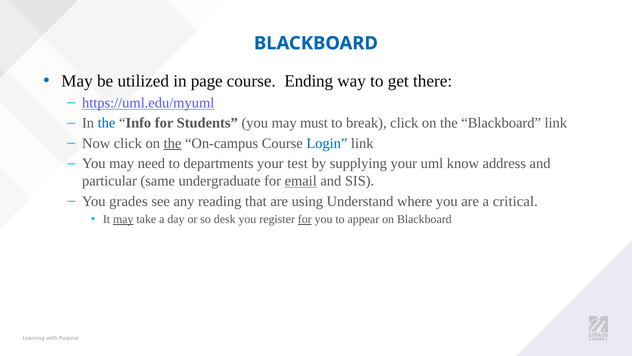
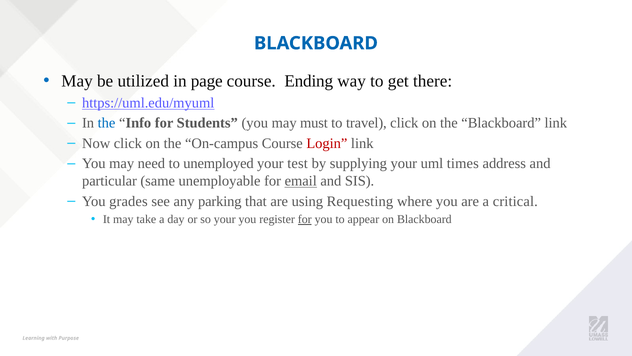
break: break -> travel
the at (173, 143) underline: present -> none
Login colour: blue -> red
departments: departments -> unemployed
know: know -> times
undergraduate: undergraduate -> unemployable
reading: reading -> parking
Understand: Understand -> Requesting
may at (123, 220) underline: present -> none
so desk: desk -> your
